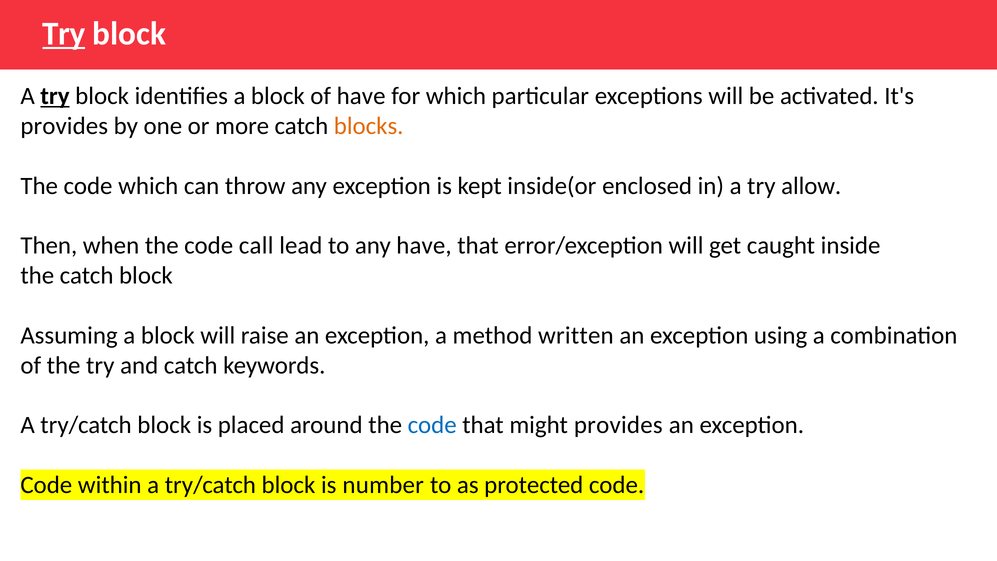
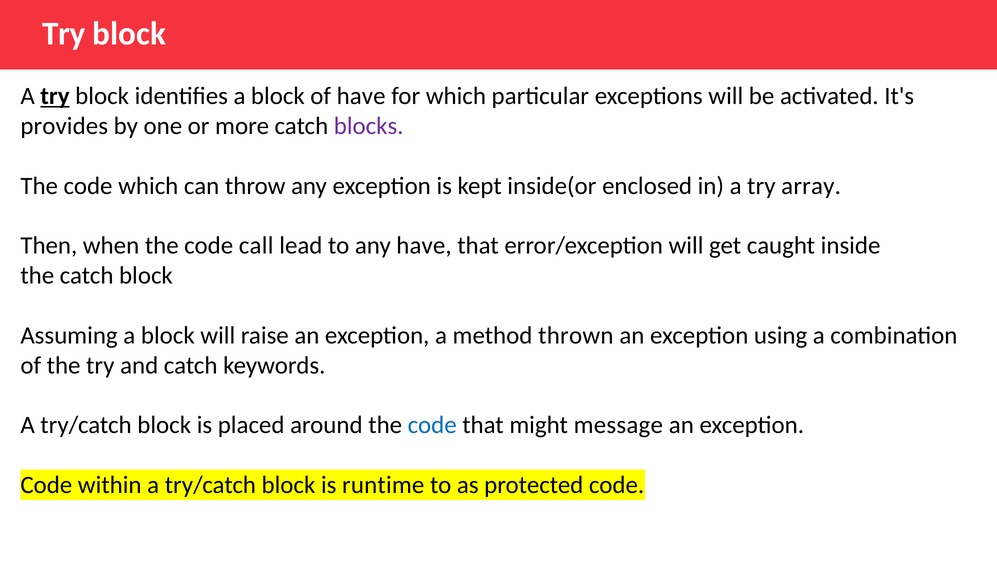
Try at (64, 34) underline: present -> none
blocks colour: orange -> purple
allow: allow -> array
written: written -> thrown
might provides: provides -> message
number: number -> runtime
